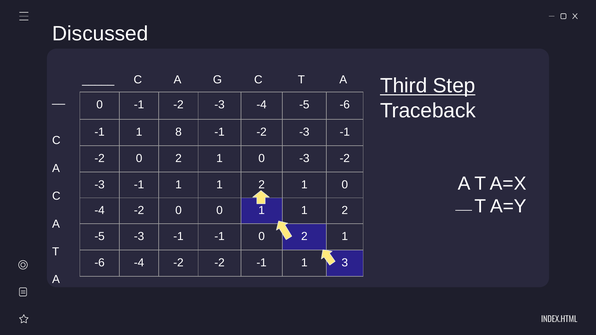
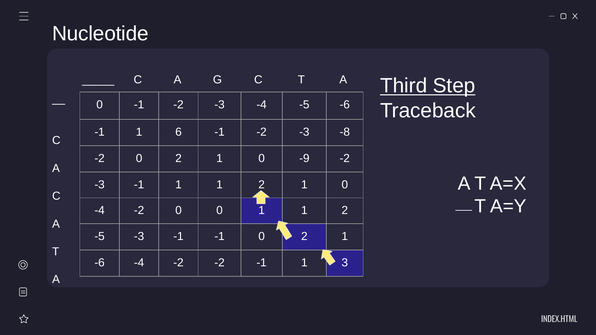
Discussed: Discussed -> Nucleotide
8: 8 -> 6
-1 -2 -3 -1: -1 -> -8
0 -3: -3 -> -9
